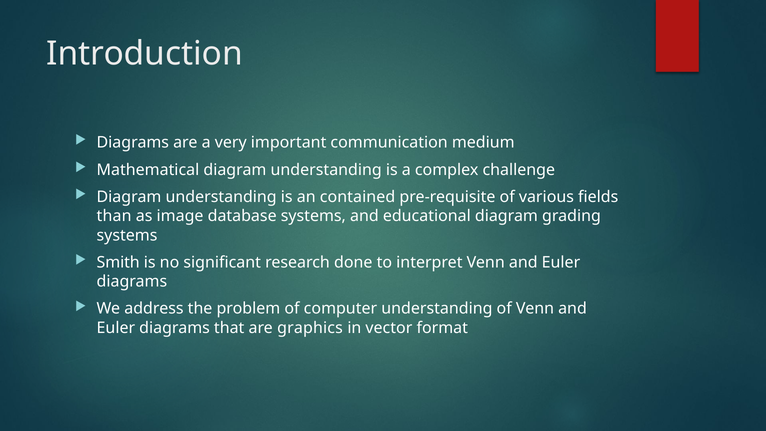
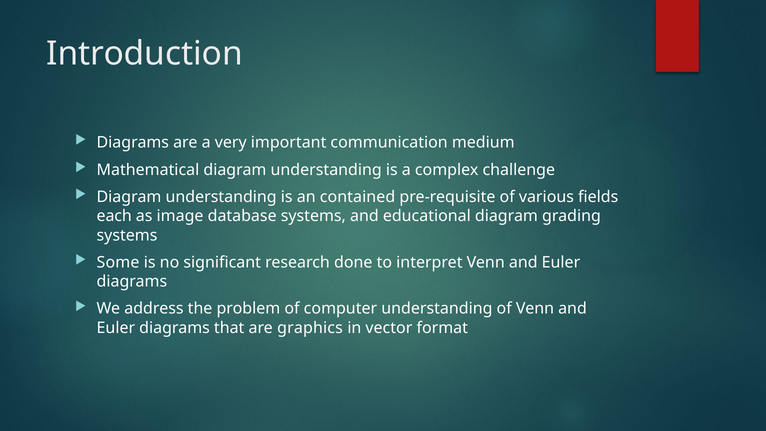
than: than -> each
Smith: Smith -> Some
